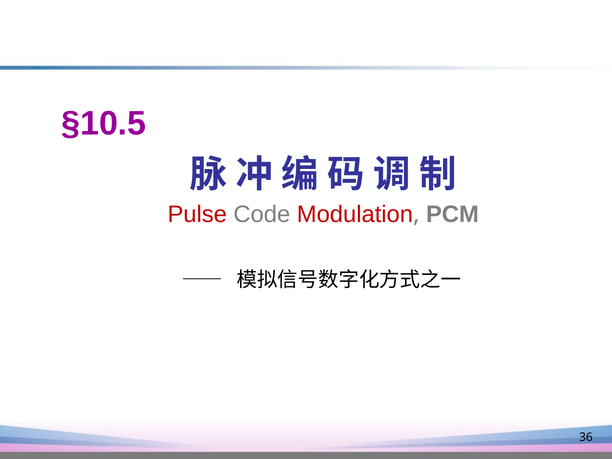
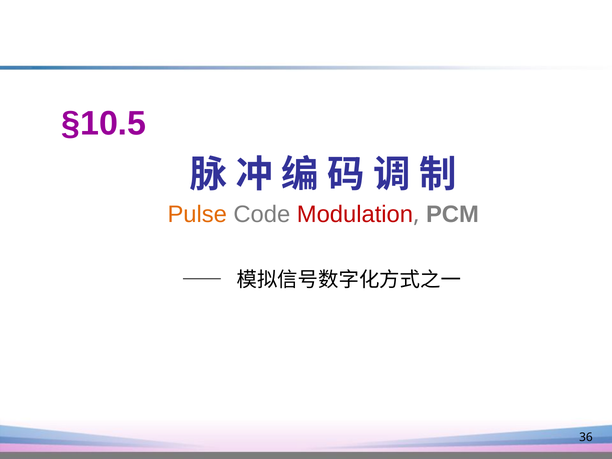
Pulse colour: red -> orange
